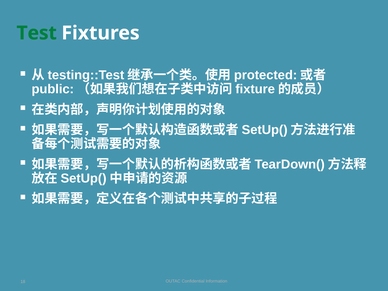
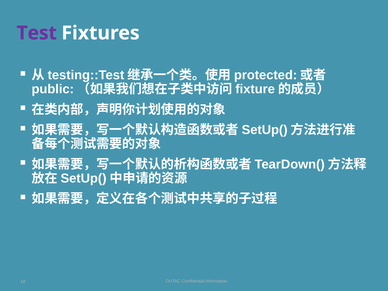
Test colour: green -> purple
